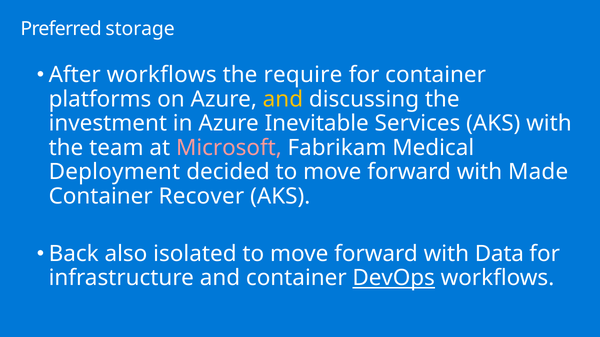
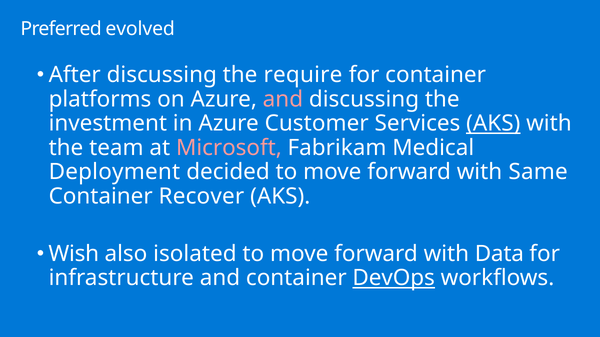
storage: storage -> evolved
After workflows: workflows -> discussing
and at (283, 99) colour: yellow -> pink
Inevitable: Inevitable -> Customer
AKS at (493, 124) underline: none -> present
Made: Made -> Same
Back: Back -> Wish
